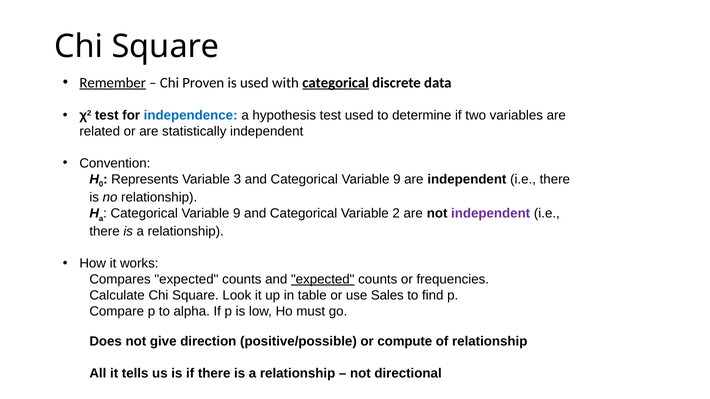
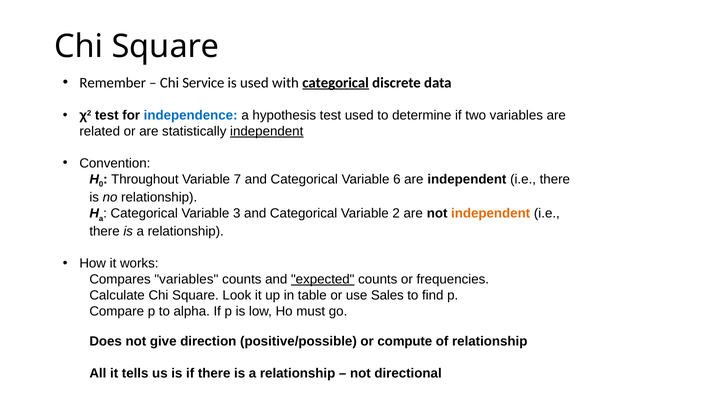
Remember underline: present -> none
Proven: Proven -> Service
independent at (267, 131) underline: none -> present
Represents: Represents -> Throughout
3: 3 -> 7
and Categorical Variable 9: 9 -> 6
9 at (237, 213): 9 -> 3
independent at (491, 213) colour: purple -> orange
Compares expected: expected -> variables
